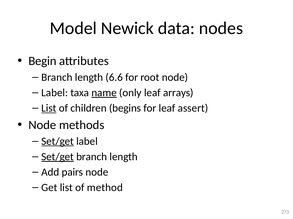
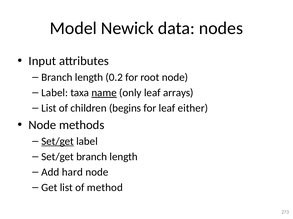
Begin: Begin -> Input
6.6: 6.6 -> 0.2
List at (49, 108) underline: present -> none
assert: assert -> either
Set/get at (58, 157) underline: present -> none
pairs: pairs -> hard
